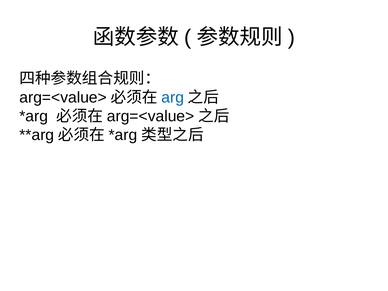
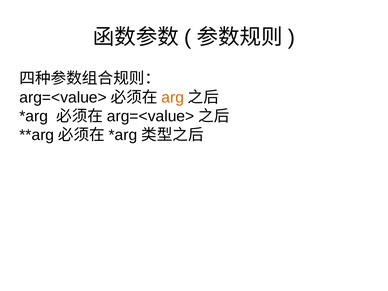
arg colour: blue -> orange
